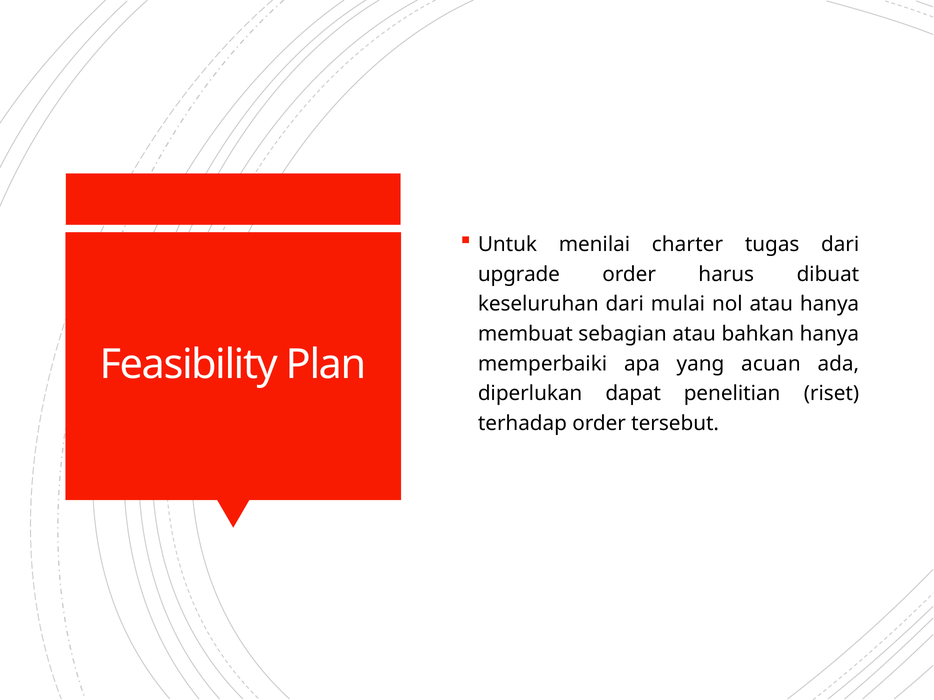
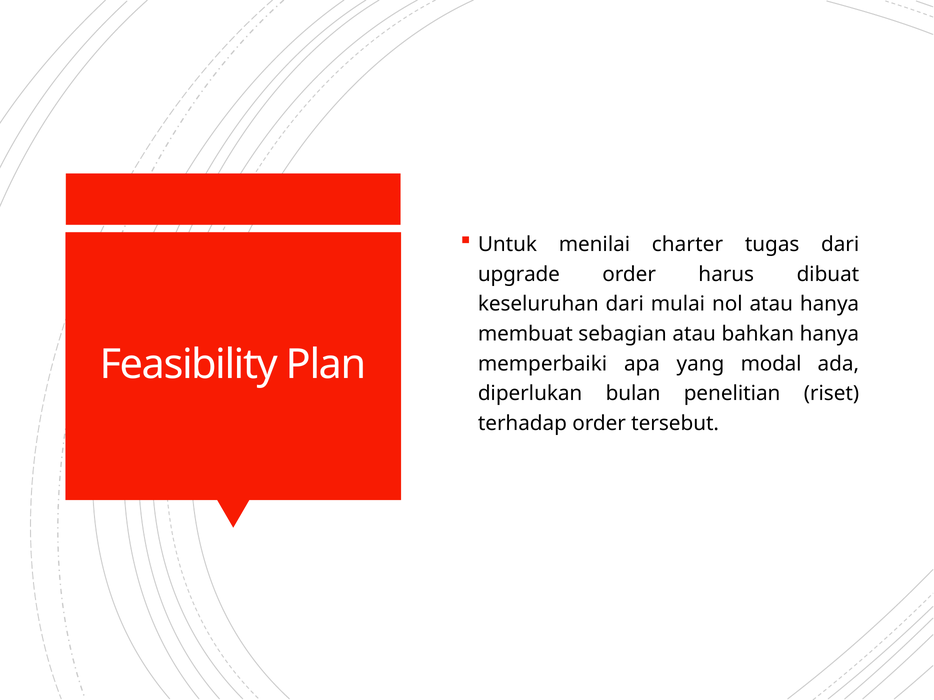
acuan: acuan -> modal
dapat: dapat -> bulan
